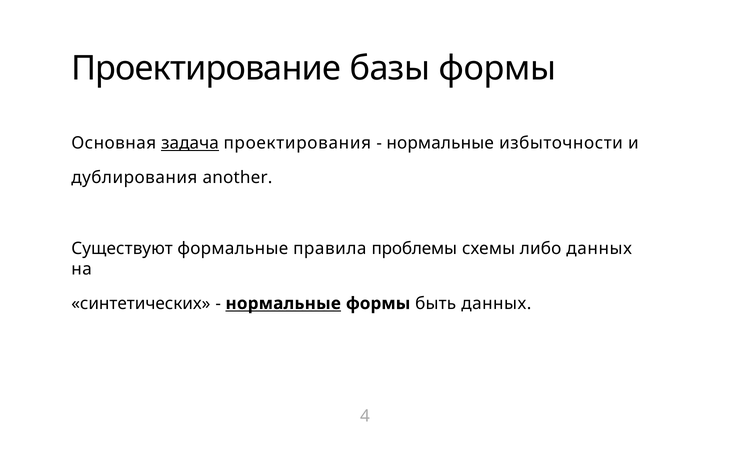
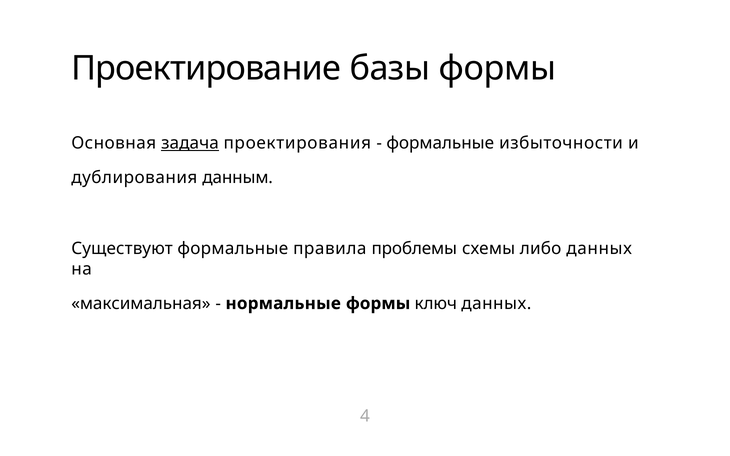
нормальные at (440, 143): нормальные -> формальные
another: another -> данным
синтетических: синтетических -> максимальная
нормальные at (283, 304) underline: present -> none
быть: быть -> ключ
